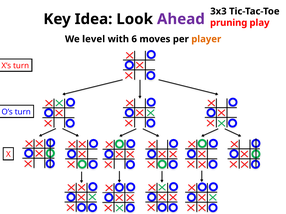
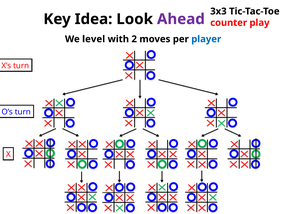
pruning: pruning -> counter
6: 6 -> 2
player colour: orange -> blue
